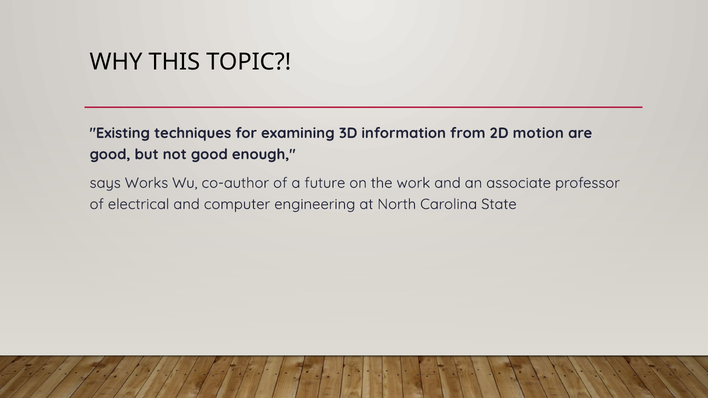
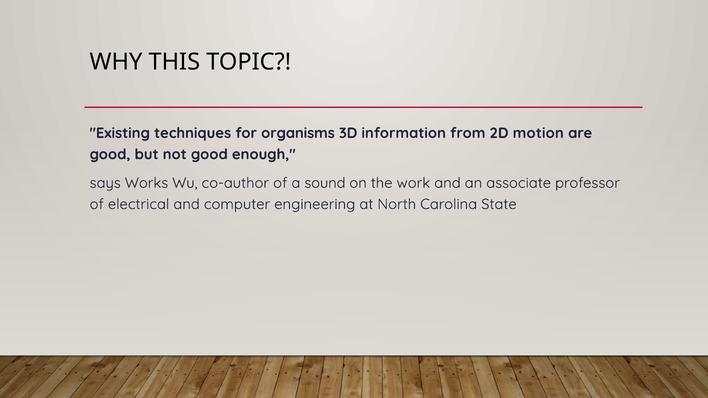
examining: examining -> organisms
future: future -> sound
